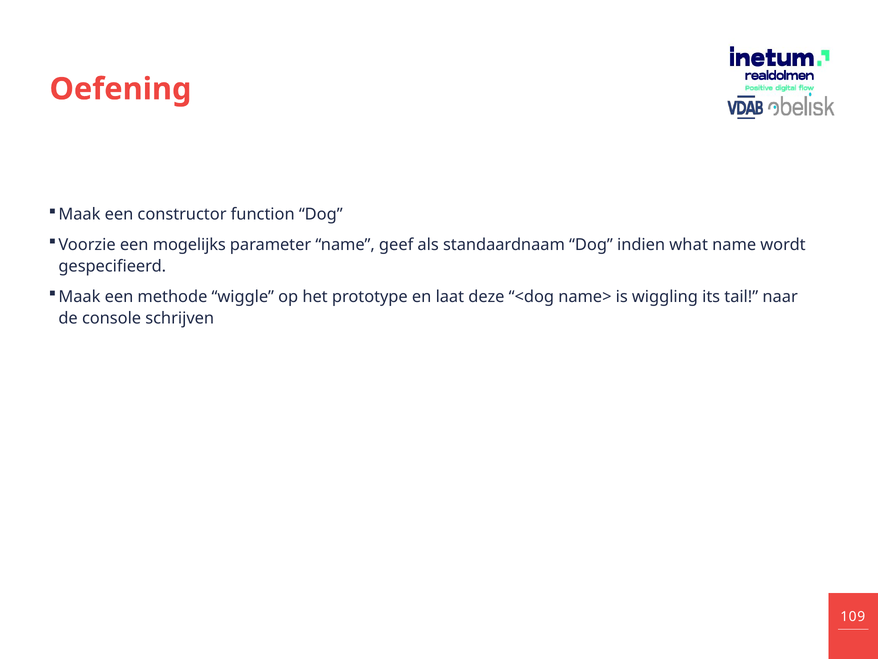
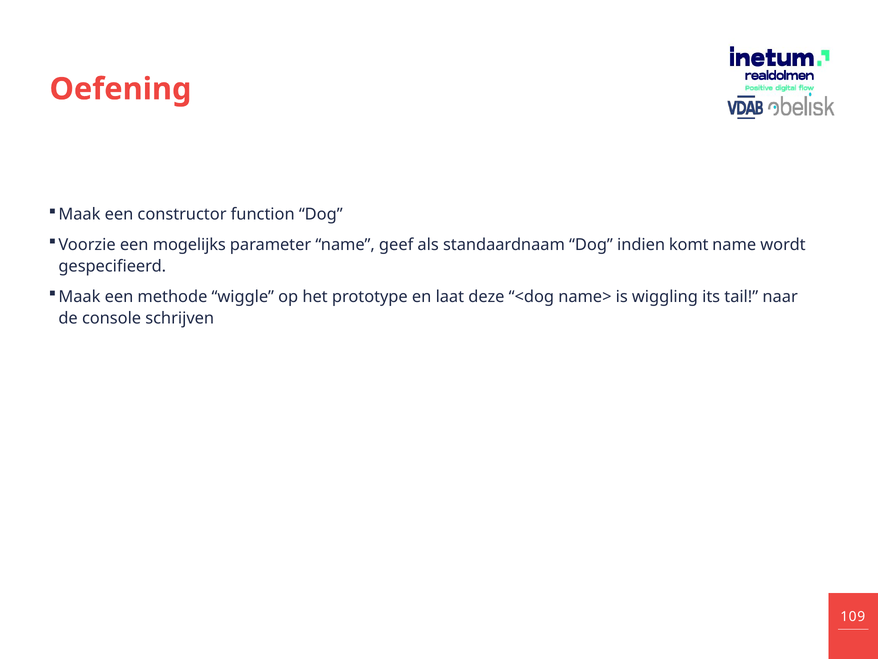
what: what -> komt
